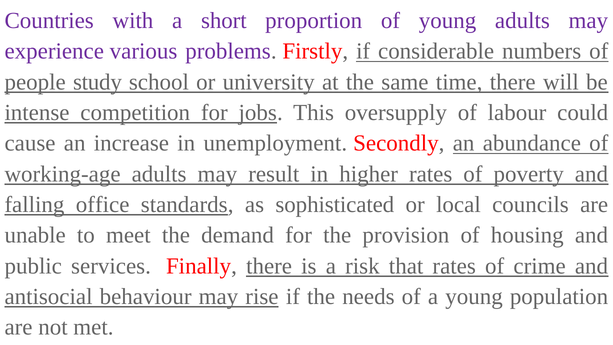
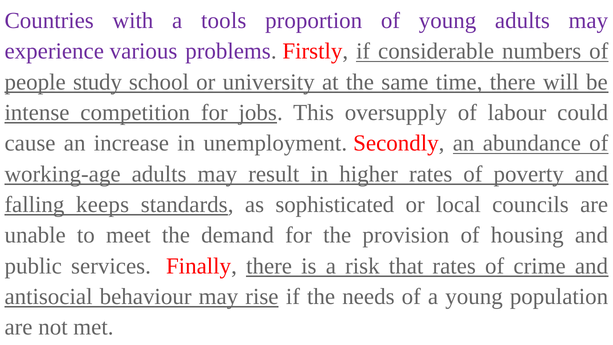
short: short -> tools
office: office -> keeps
